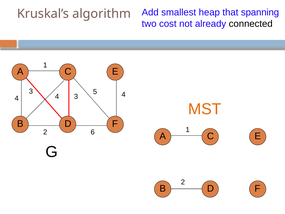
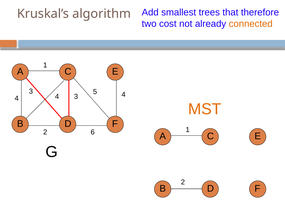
heap: heap -> trees
spanning: spanning -> therefore
connected colour: black -> orange
